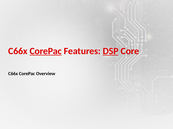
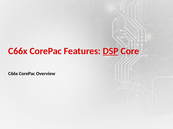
CorePac at (46, 51) underline: present -> none
